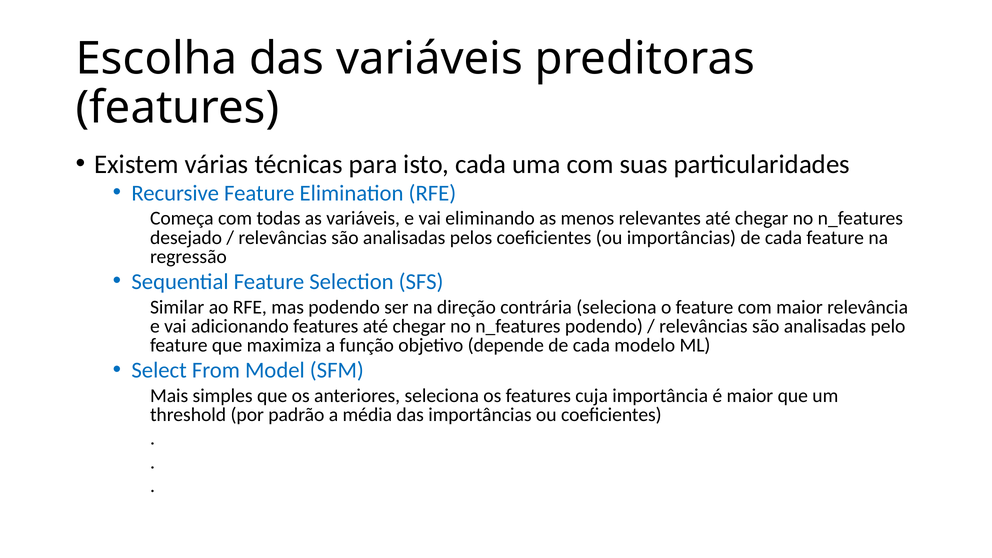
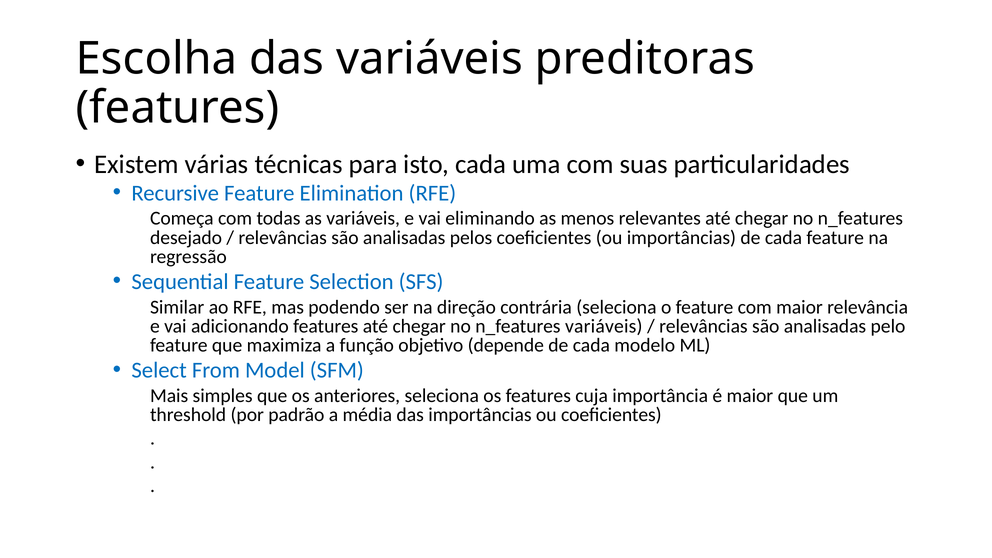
n_features podendo: podendo -> variáveis
